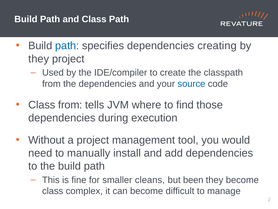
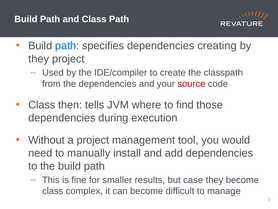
source colour: blue -> red
Class from: from -> then
cleans: cleans -> results
been: been -> case
